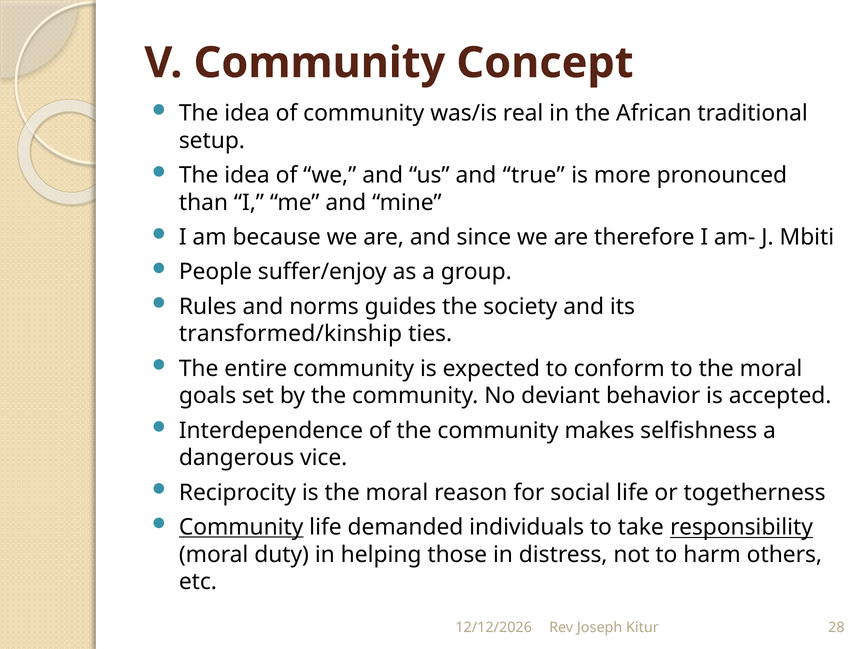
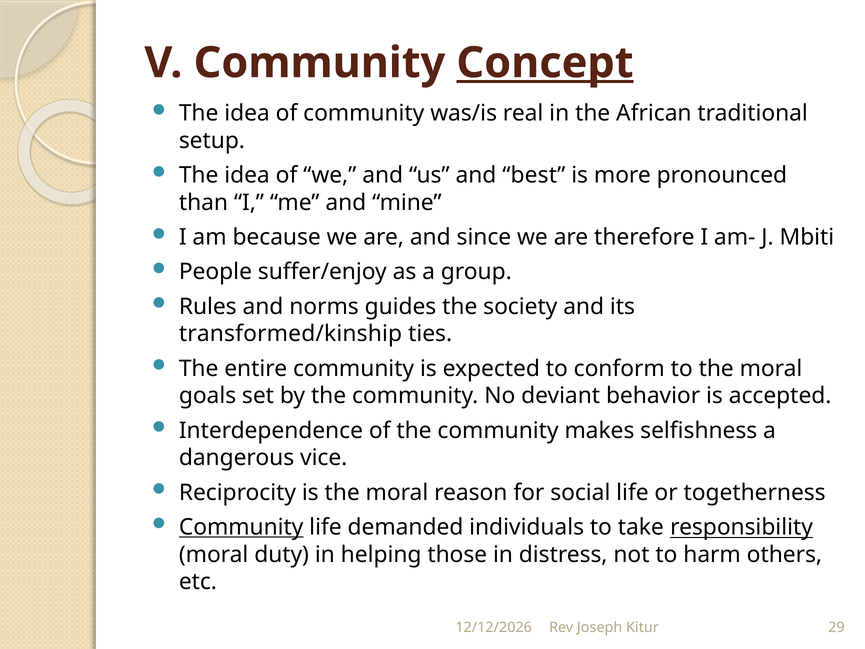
Concept underline: none -> present
true: true -> best
28: 28 -> 29
